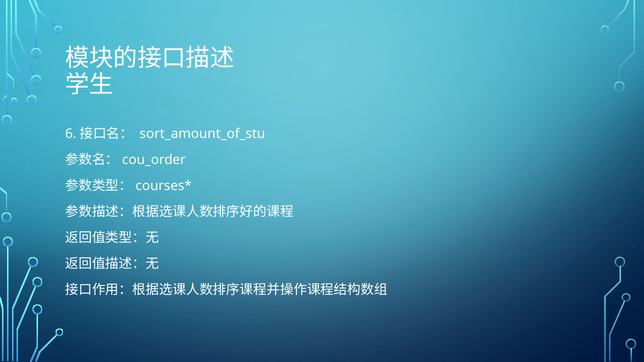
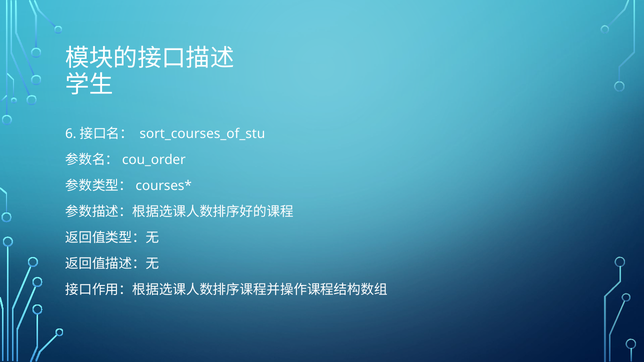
sort_amount_of_stu: sort_amount_of_stu -> sort_courses_of_stu
